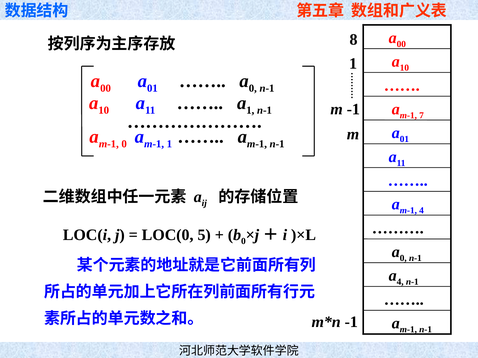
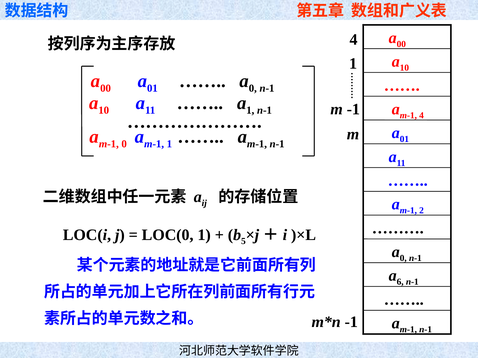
8 at (353, 40): 8 -> 4
7 at (422, 116): 7 -> 4
4 at (422, 211): 4 -> 2
LOC(0 5: 5 -> 1
0 at (243, 241): 0 -> 5
4 at (400, 282): 4 -> 6
